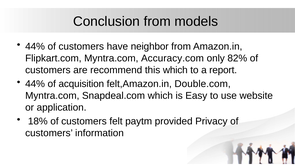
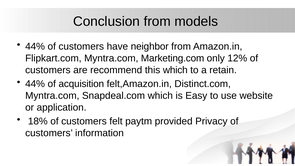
Accuracy.com: Accuracy.com -> Marketing.com
82%: 82% -> 12%
report: report -> retain
Double.com: Double.com -> Distinct.com
